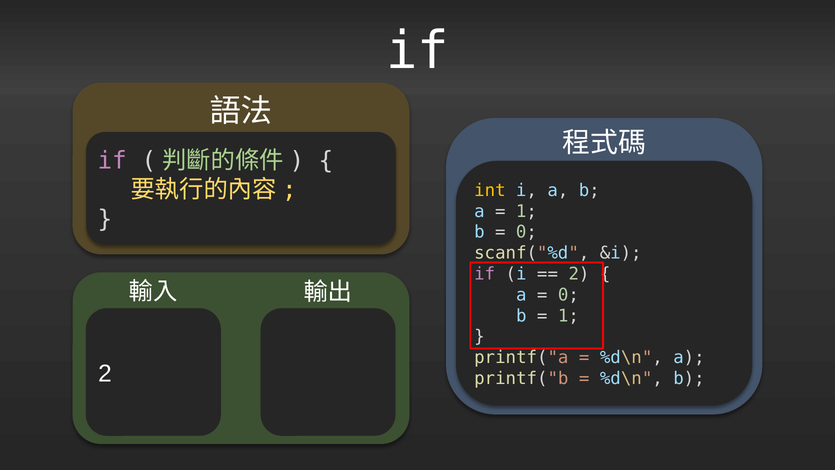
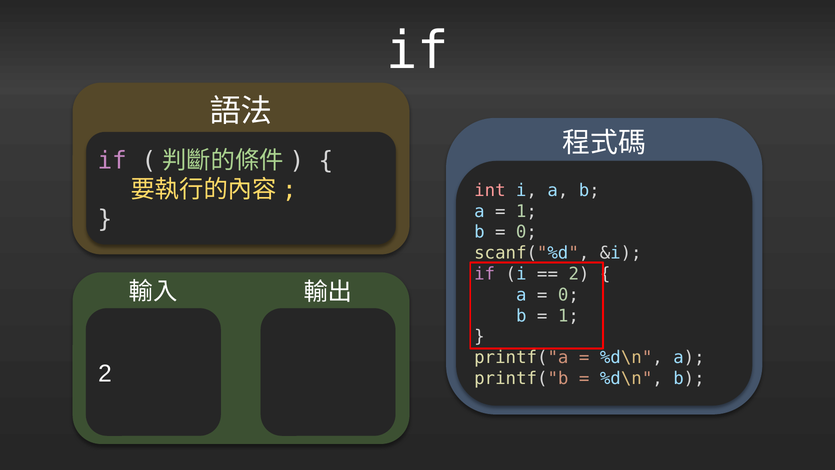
int colour: yellow -> pink
